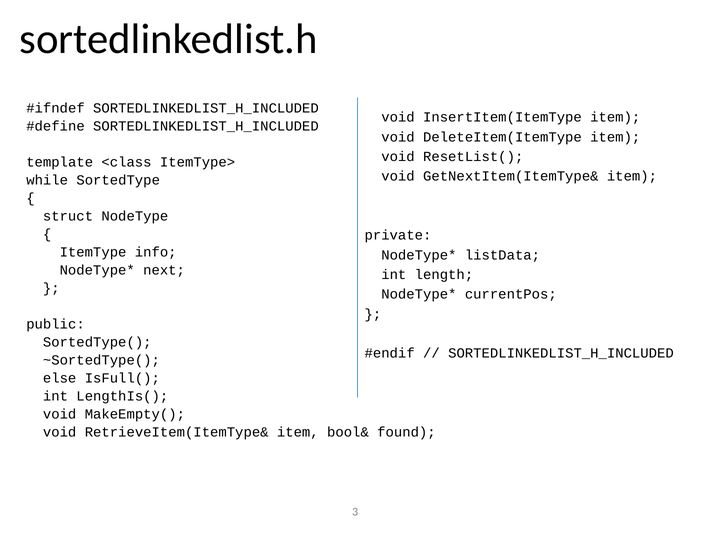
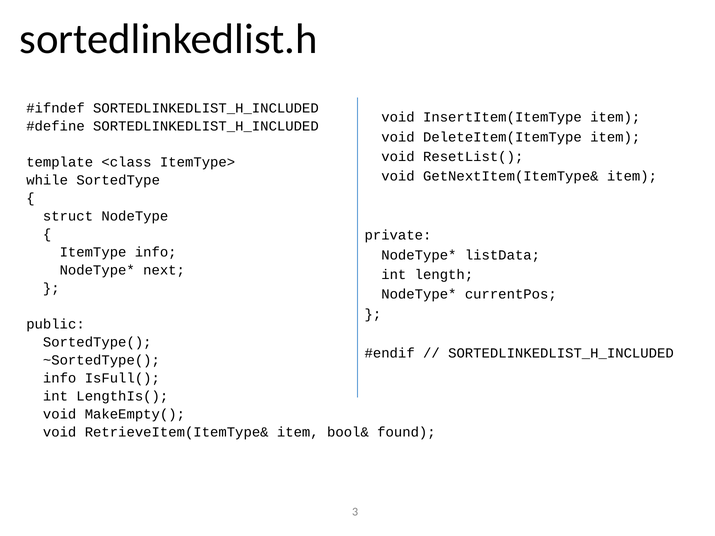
else at (60, 378): else -> info
